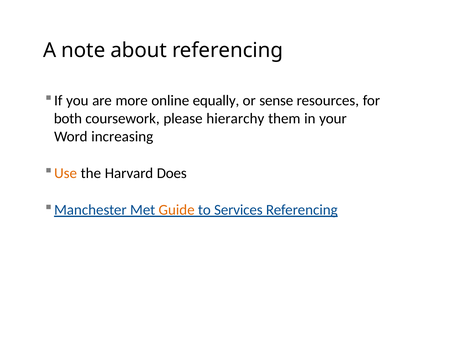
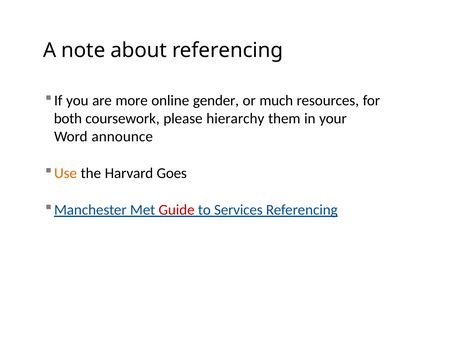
equally: equally -> gender
sense: sense -> much
increasing: increasing -> announce
Does: Does -> Goes
Guide colour: orange -> red
